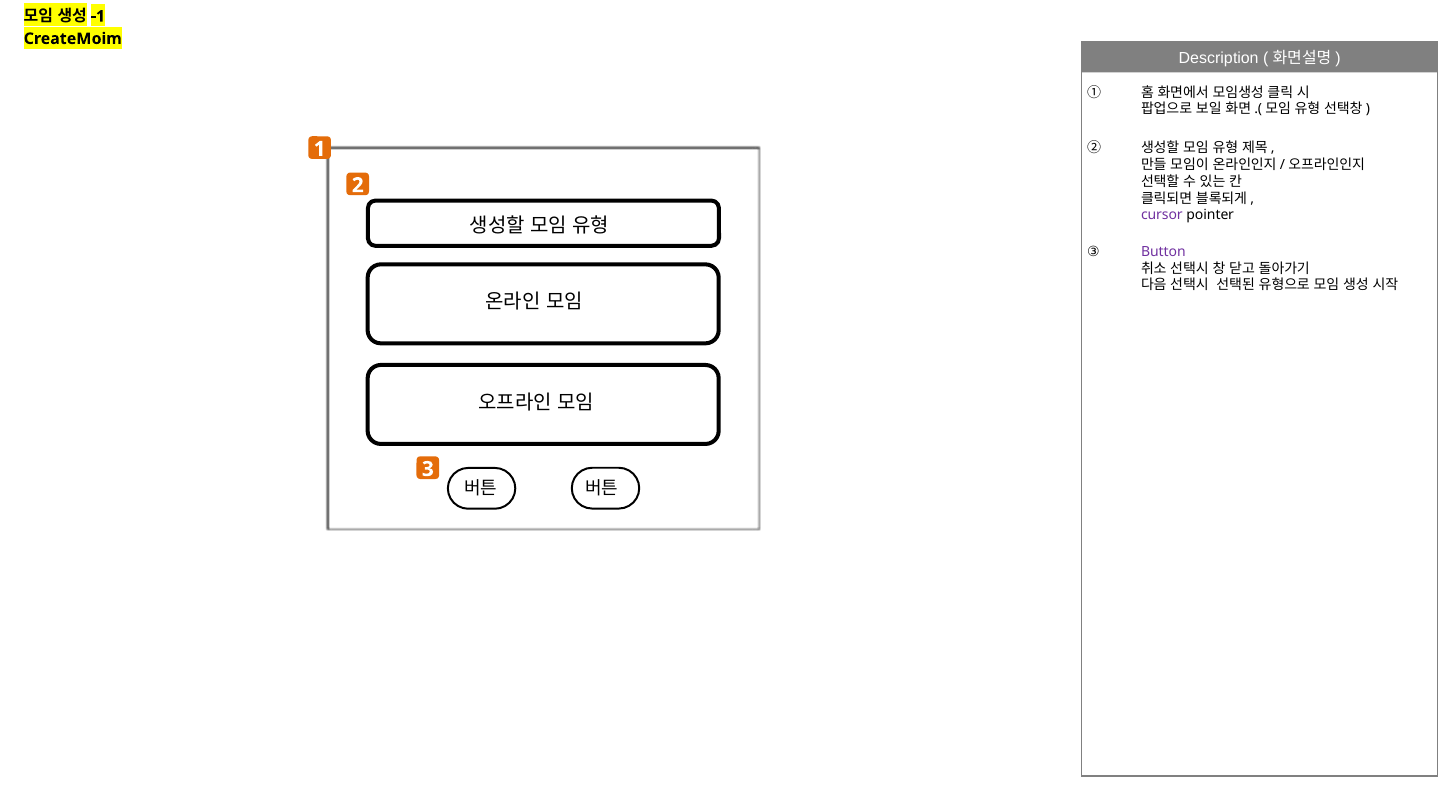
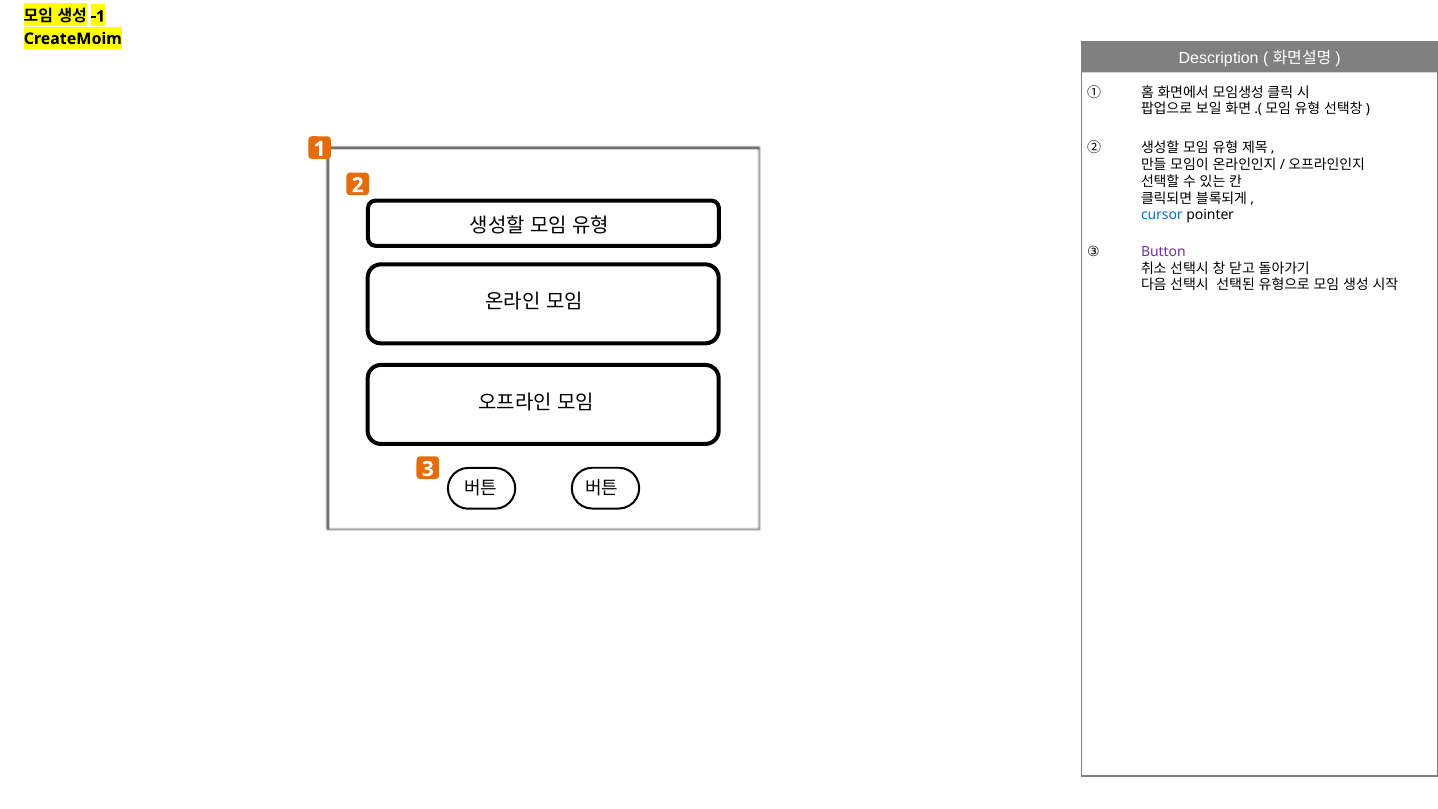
cursor colour: purple -> blue
